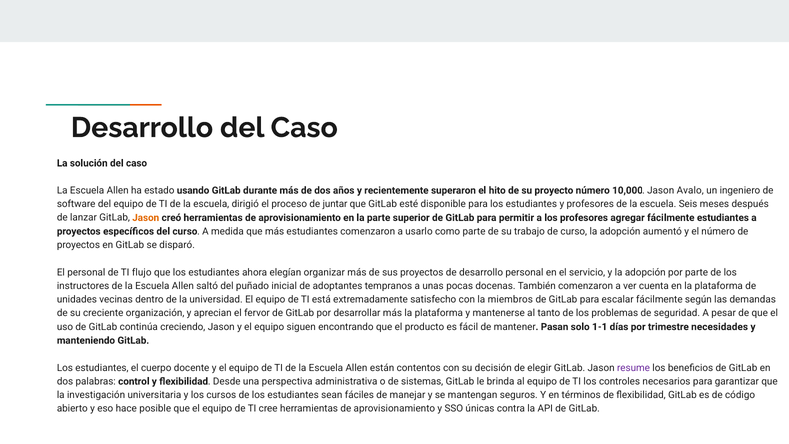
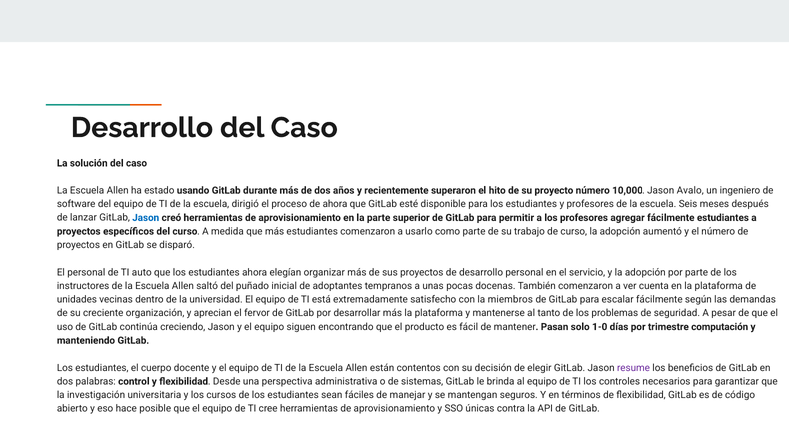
de juntar: juntar -> ahora
Jason at (146, 218) colour: orange -> blue
flujo: flujo -> auto
1-1: 1-1 -> 1-0
necesidades: necesidades -> computación
